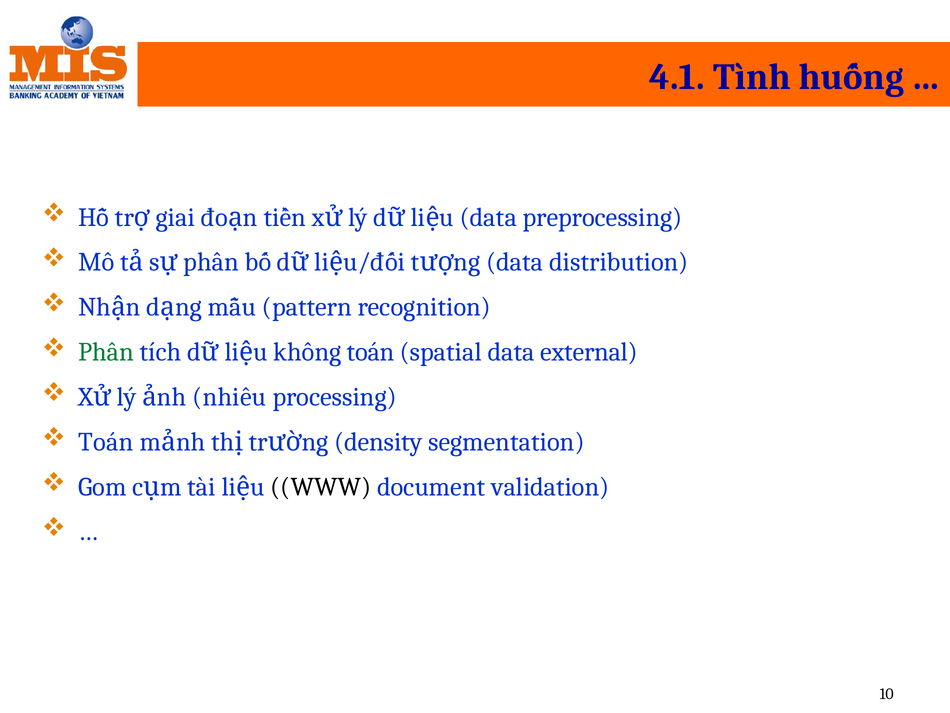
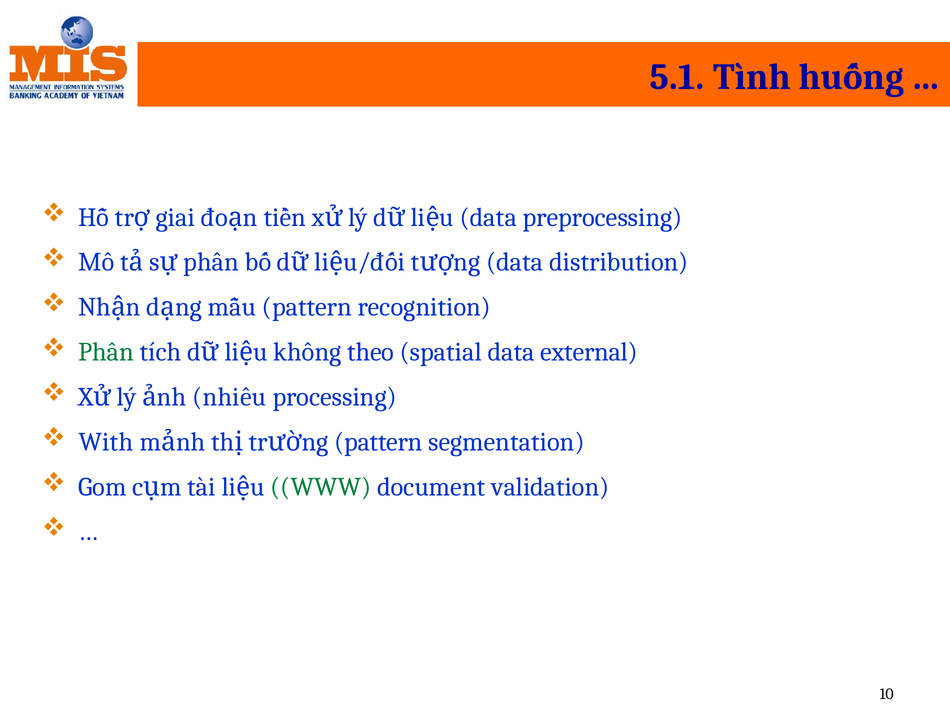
4.1: 4.1 -> 5.1
không toán: toán -> theo
Toán at (106, 442): Toán -> With
density at (378, 442): density -> pattern
WWW colour: black -> green
